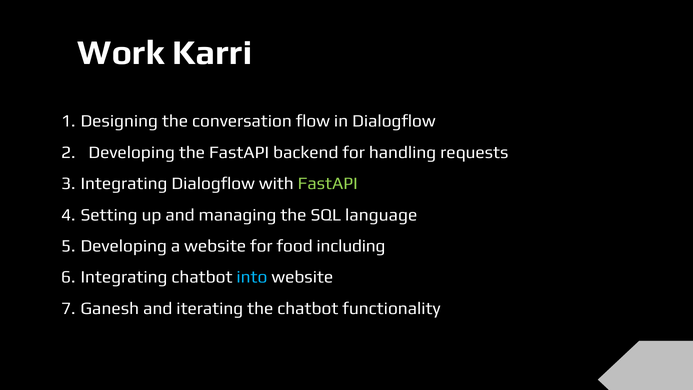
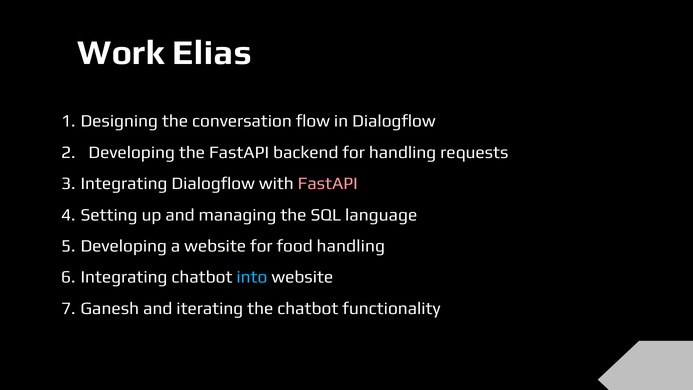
Karri: Karri -> Elias
FastAPI at (328, 184) colour: light green -> pink
food including: including -> handling
